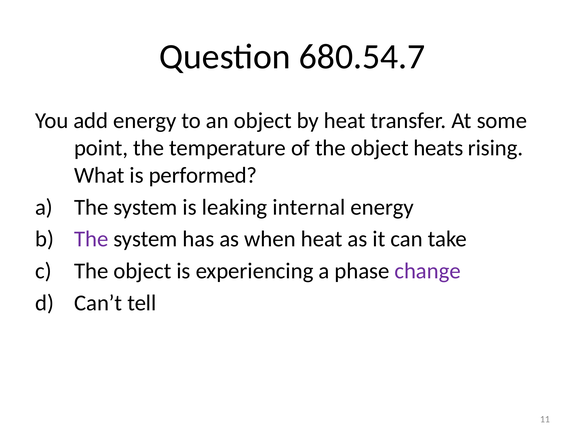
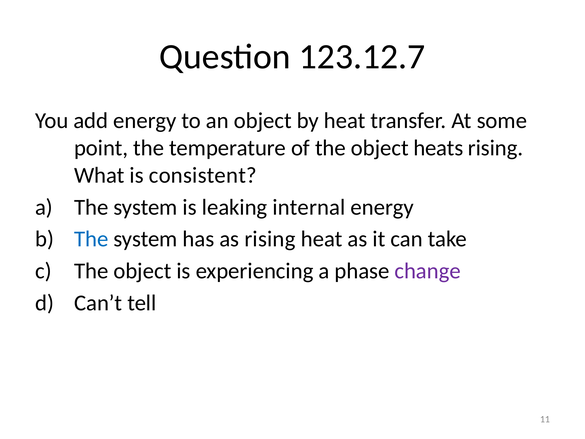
680.54.7: 680.54.7 -> 123.12.7
performed: performed -> consistent
The at (91, 239) colour: purple -> blue
as when: when -> rising
